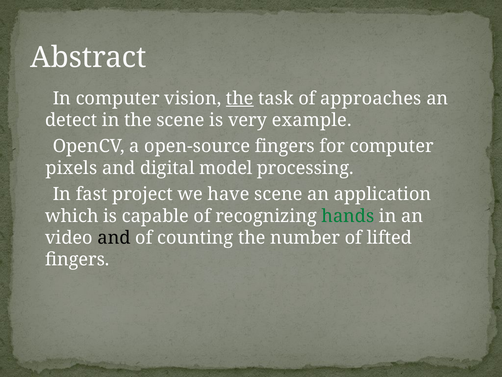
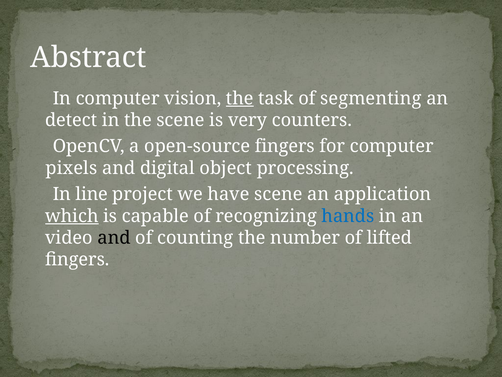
approaches: approaches -> segmenting
example: example -> counters
model: model -> object
fast: fast -> line
which underline: none -> present
hands colour: green -> blue
